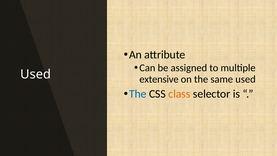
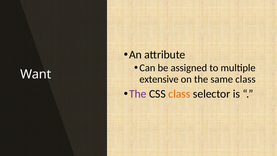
Used at (36, 74): Used -> Want
same used: used -> class
The at (138, 94) colour: blue -> purple
